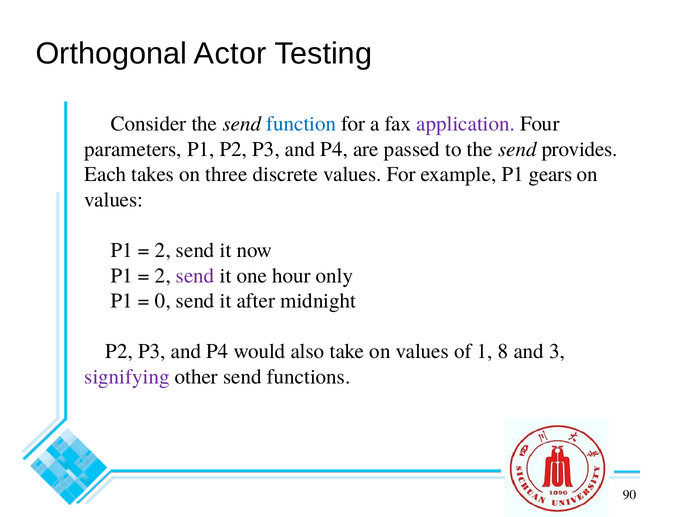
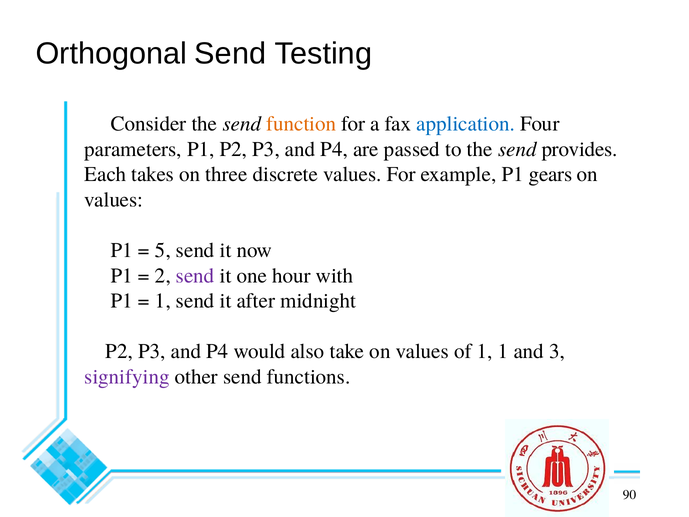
Orthogonal Actor: Actor -> Send
function colour: blue -> orange
application colour: purple -> blue
2 at (163, 250): 2 -> 5
only: only -> with
0 at (163, 301): 0 -> 1
1 8: 8 -> 1
